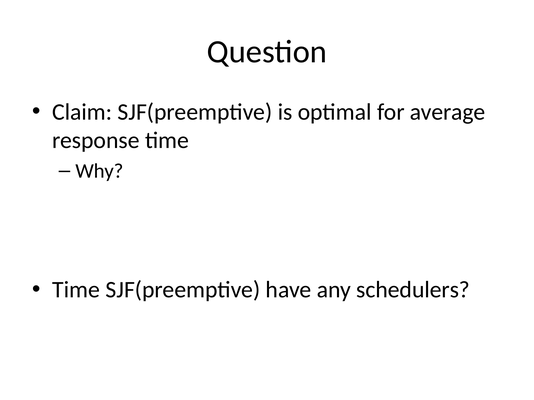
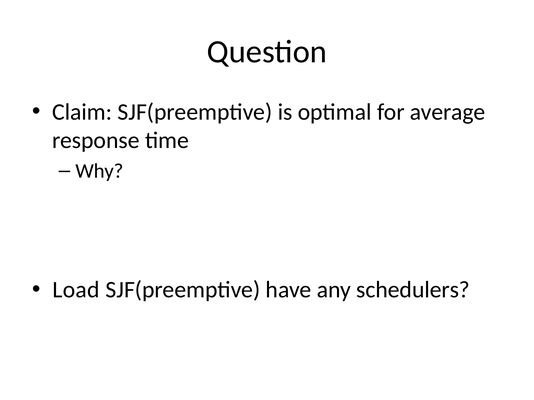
Time at (76, 290): Time -> Load
